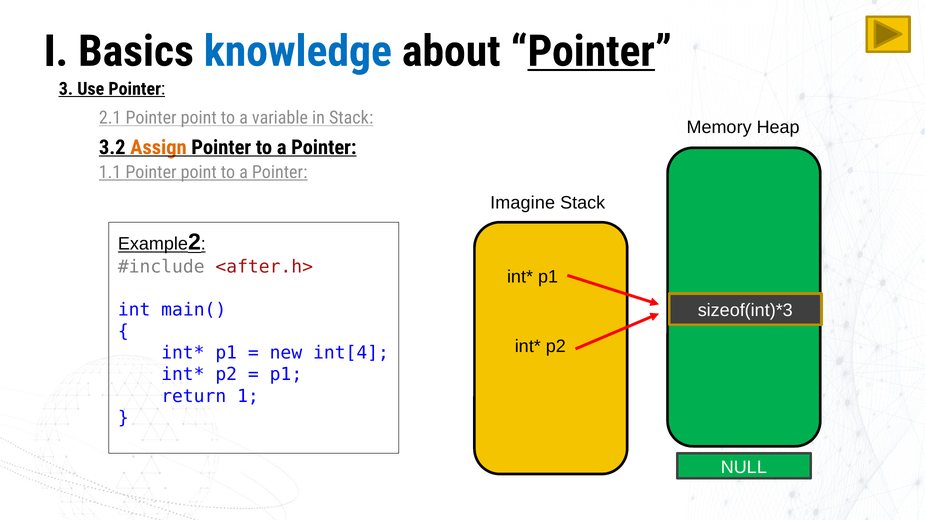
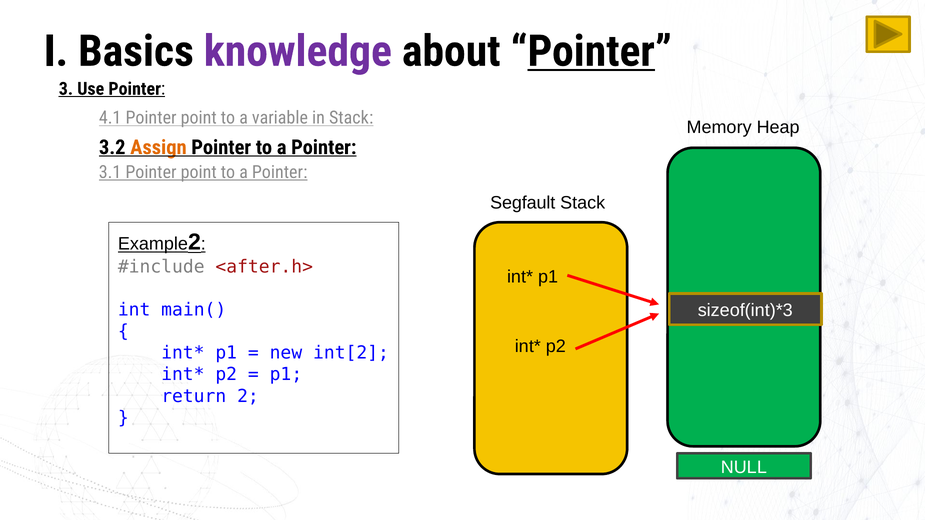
knowledge colour: blue -> purple
2.1: 2.1 -> 4.1
1.1: 1.1 -> 3.1
Imagine: Imagine -> Segfault
int[4: int[4 -> int[2
return 1: 1 -> 2
